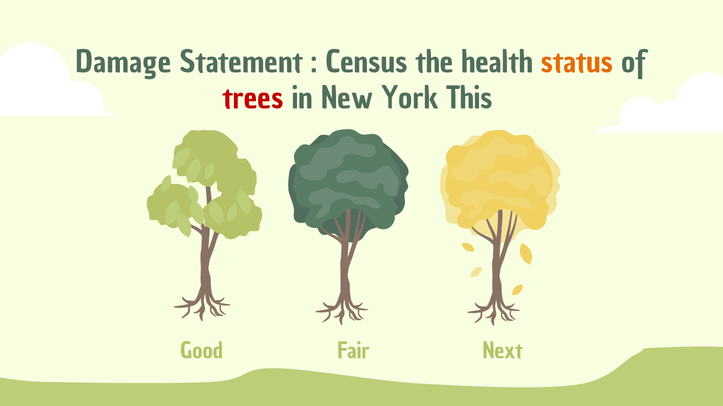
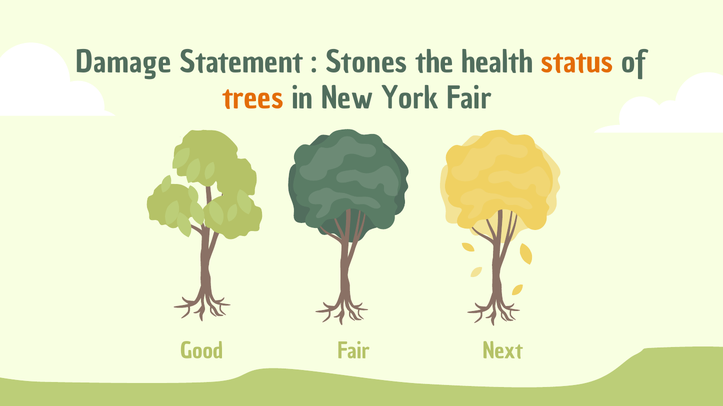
Census: Census -> Stones
trees colour: red -> orange
York This: This -> Fair
